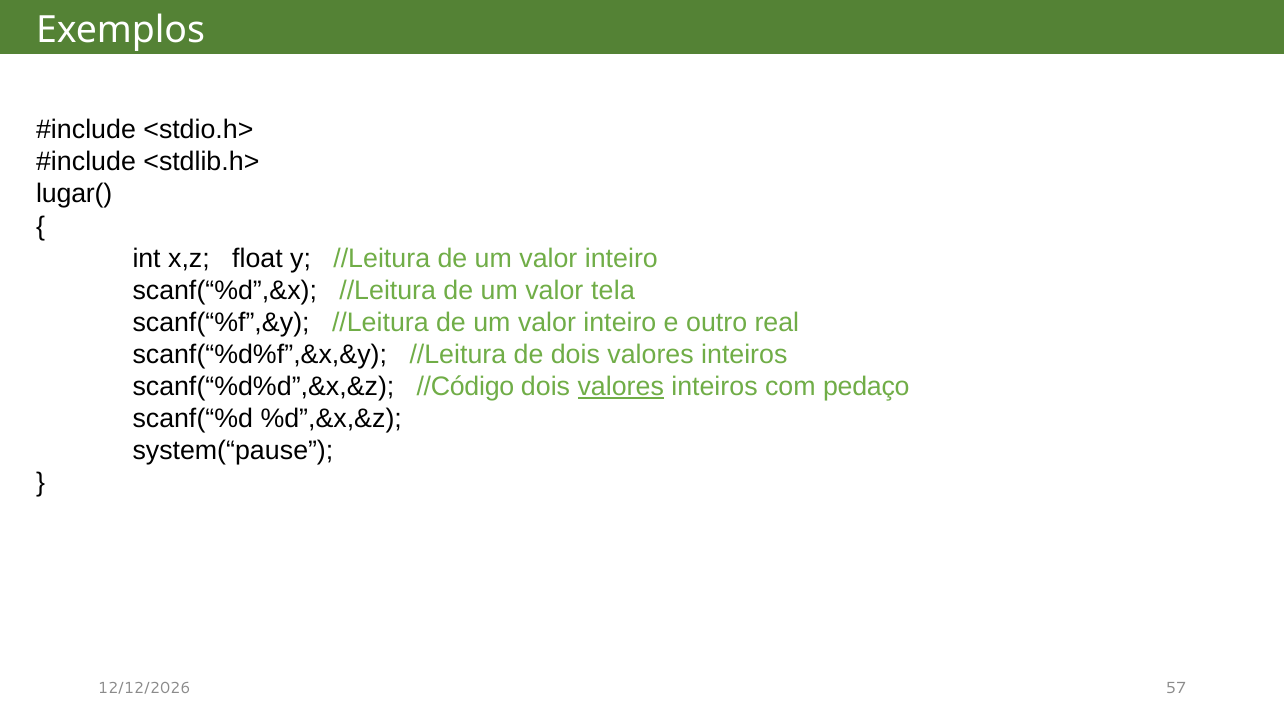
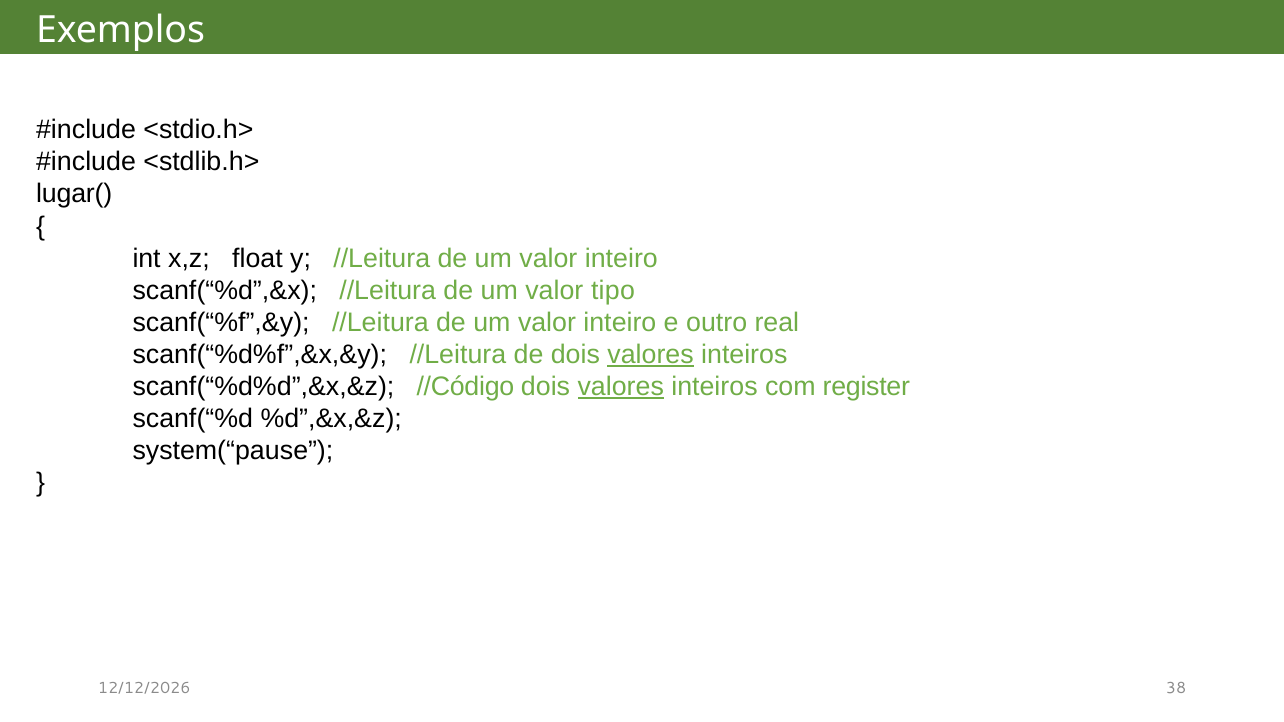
tela: tela -> tipo
valores at (651, 355) underline: none -> present
pedaço: pedaço -> register
57: 57 -> 38
